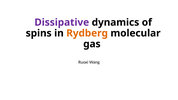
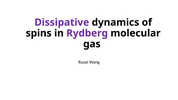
Rydberg colour: orange -> purple
